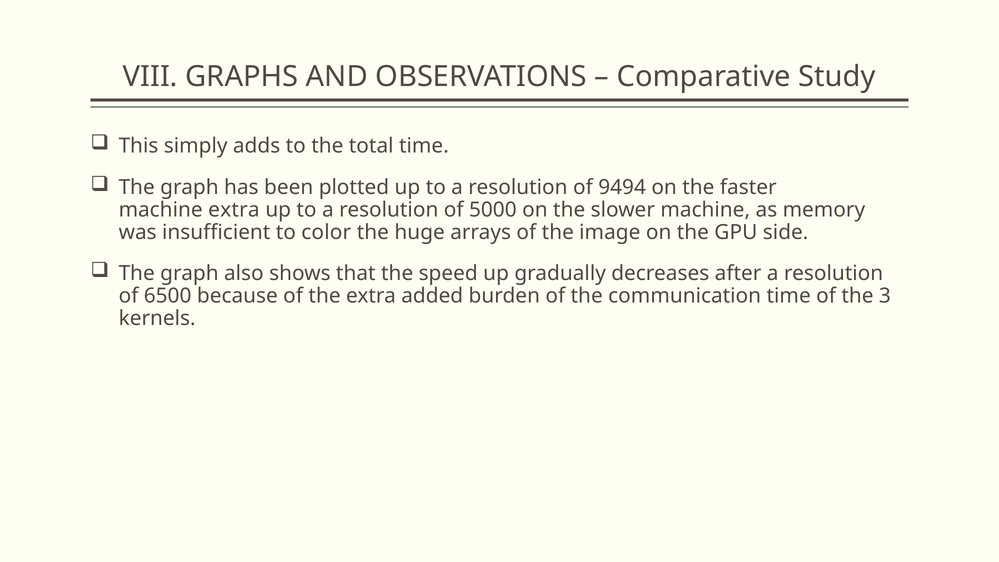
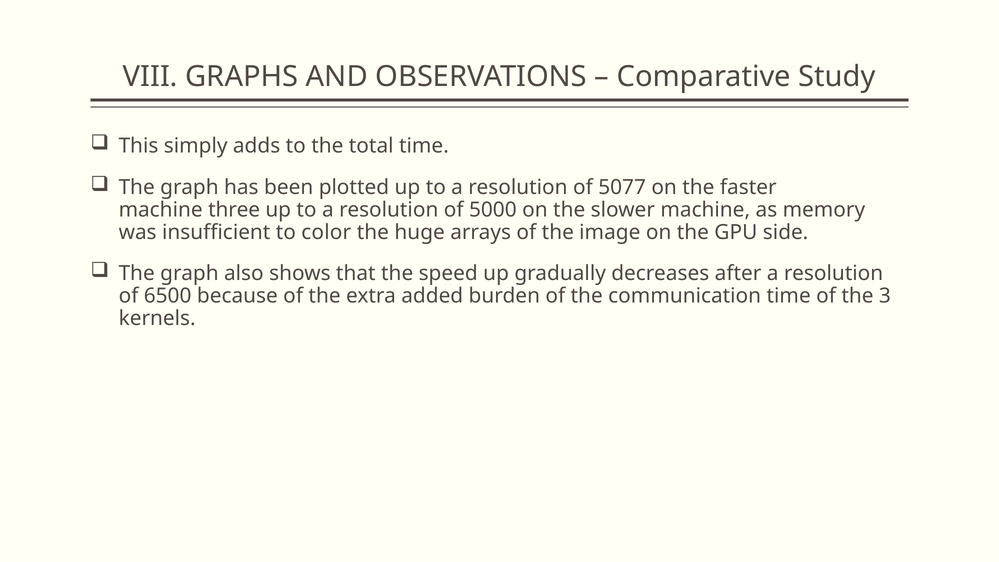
9494: 9494 -> 5077
machine extra: extra -> three
